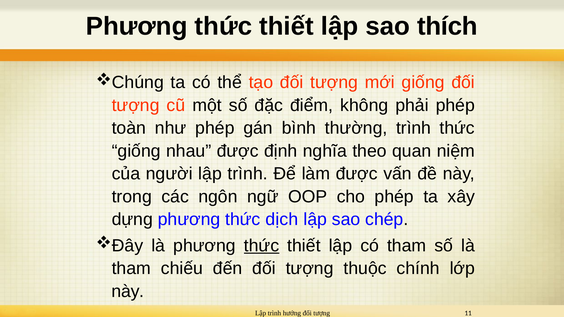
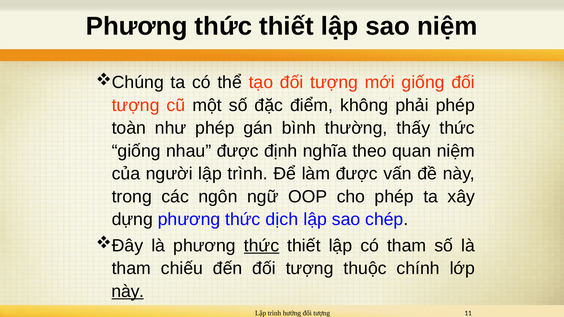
sao thích: thích -> niệm
thường trình: trình -> thấy
này at (128, 291) underline: none -> present
